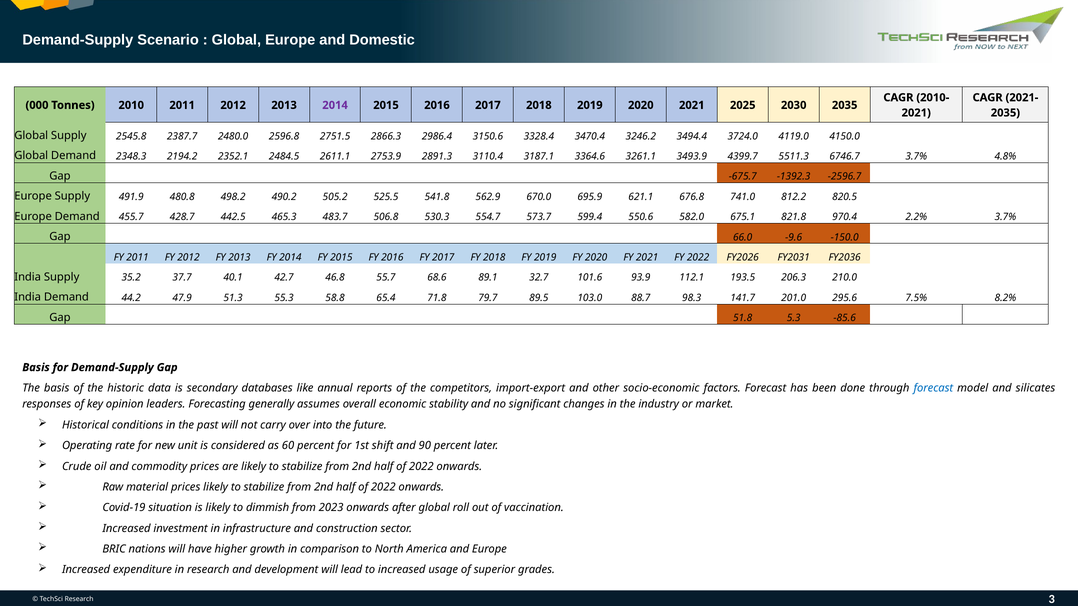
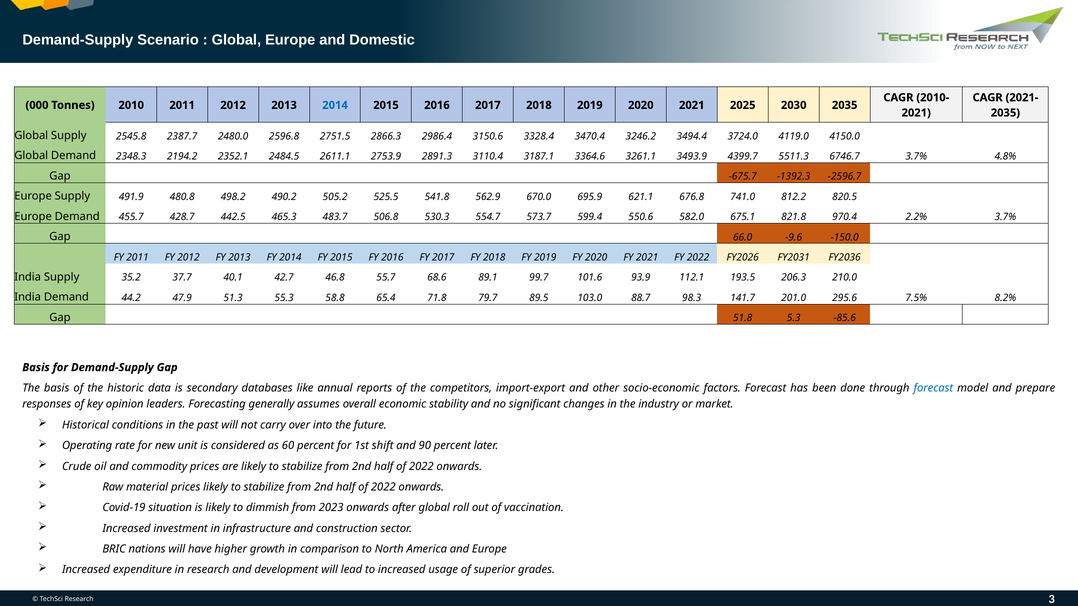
2014 at (335, 105) colour: purple -> blue
32.7: 32.7 -> 99.7
silicates: silicates -> prepare
